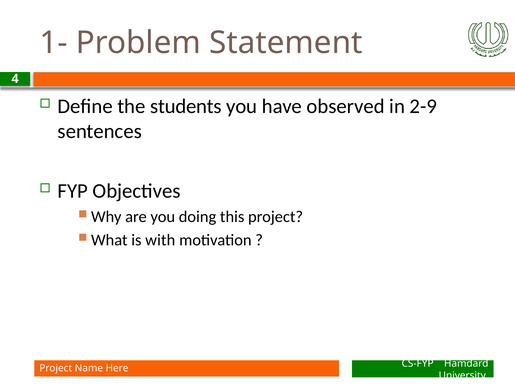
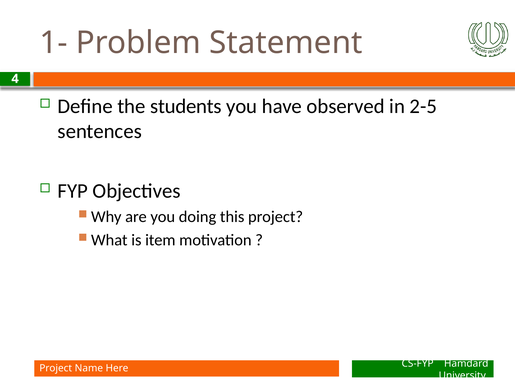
2-9: 2-9 -> 2-5
with: with -> item
